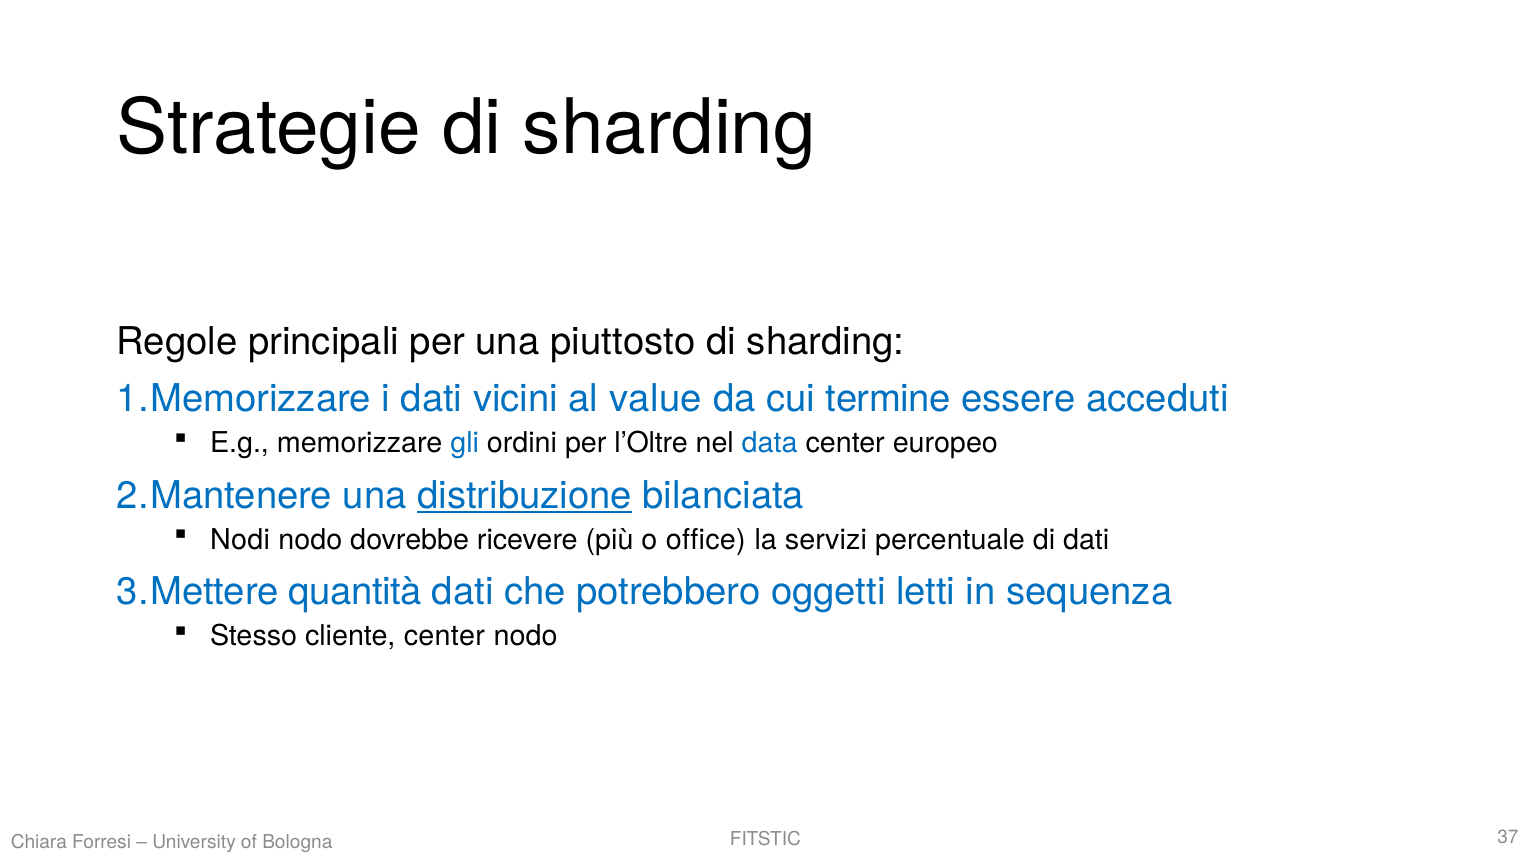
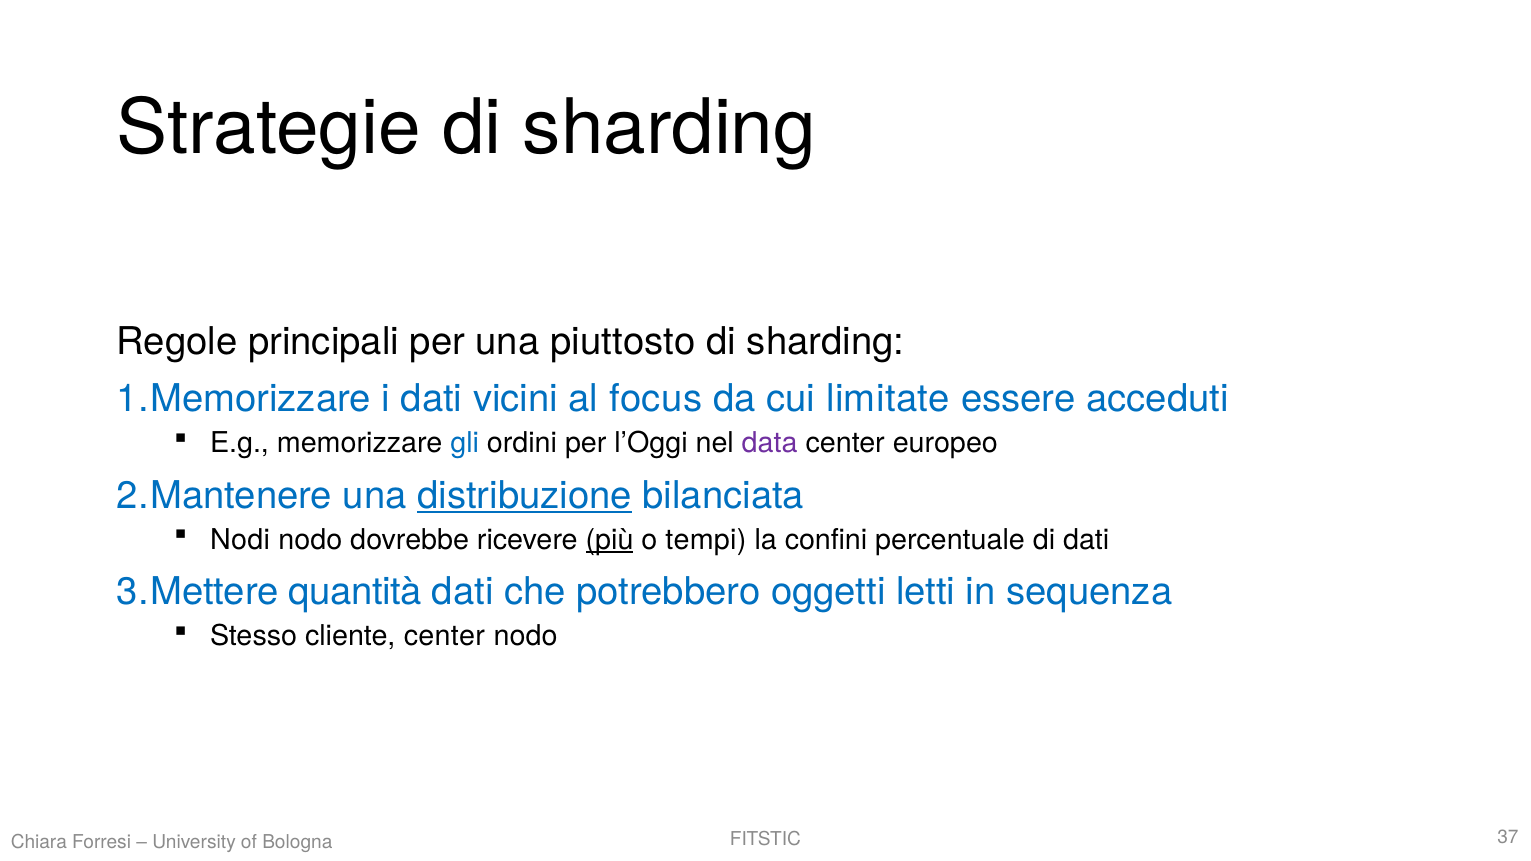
value: value -> focus
termine: termine -> limitate
l’Oltre: l’Oltre -> l’Oggi
data colour: blue -> purple
più underline: none -> present
office: office -> tempi
servizi: servizi -> confini
